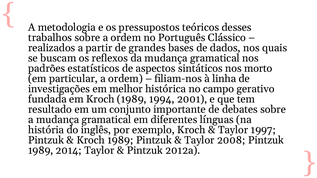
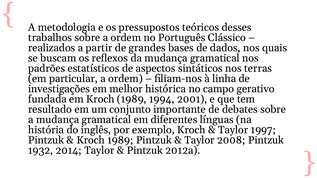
morto: morto -> terras
1989 at (41, 151): 1989 -> 1932
